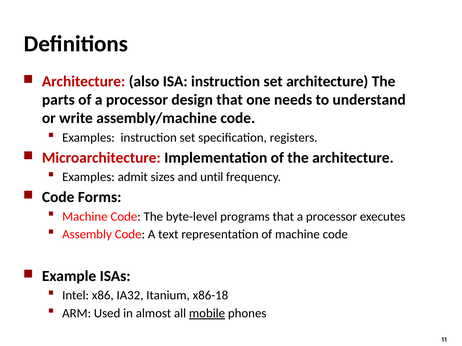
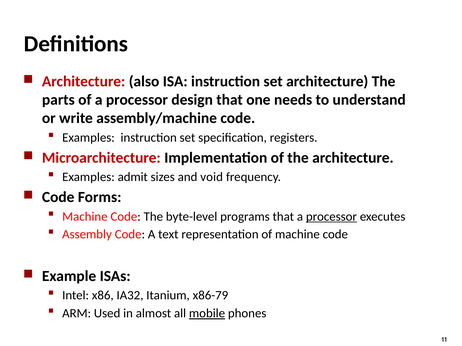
until: until -> void
processor at (331, 217) underline: none -> present
x86-18: x86-18 -> x86-79
